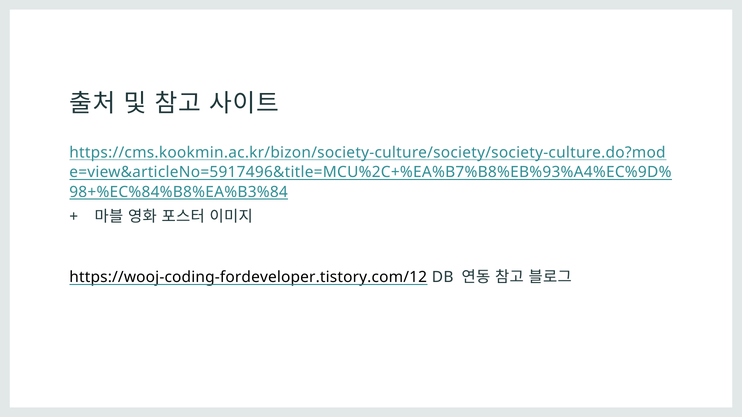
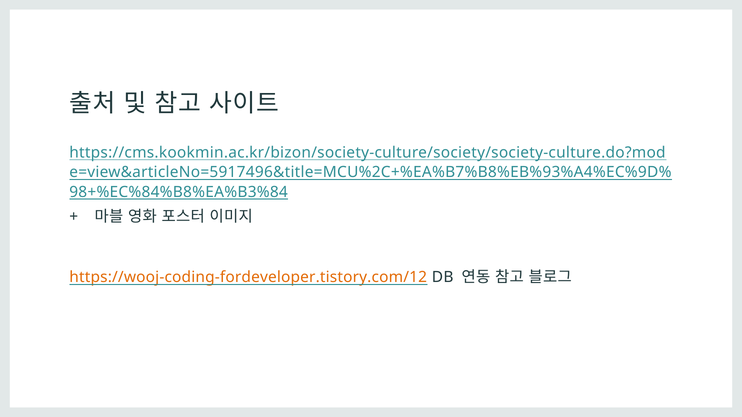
https://wooj-coding-fordeveloper.tistory.com/12 colour: black -> orange
